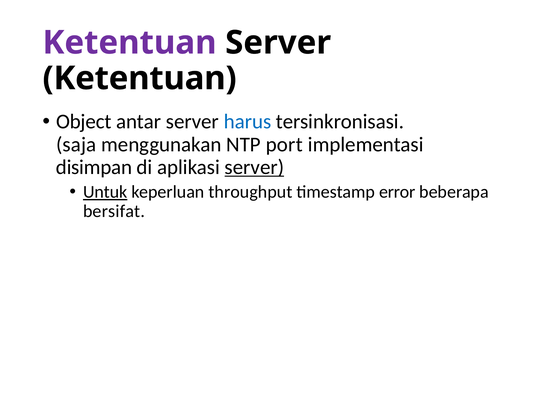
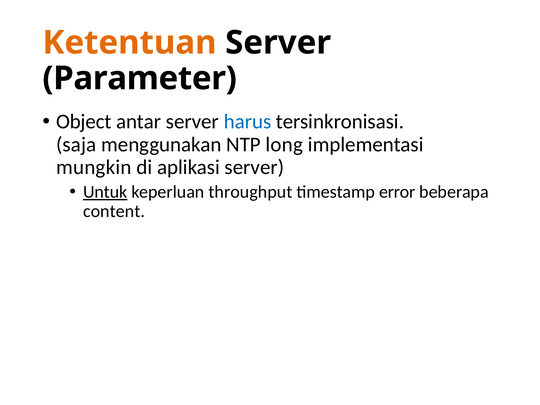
Ketentuan at (130, 43) colour: purple -> orange
Ketentuan at (140, 78): Ketentuan -> Parameter
port: port -> long
disimpan: disimpan -> mungkin
server at (254, 167) underline: present -> none
bersifat: bersifat -> content
